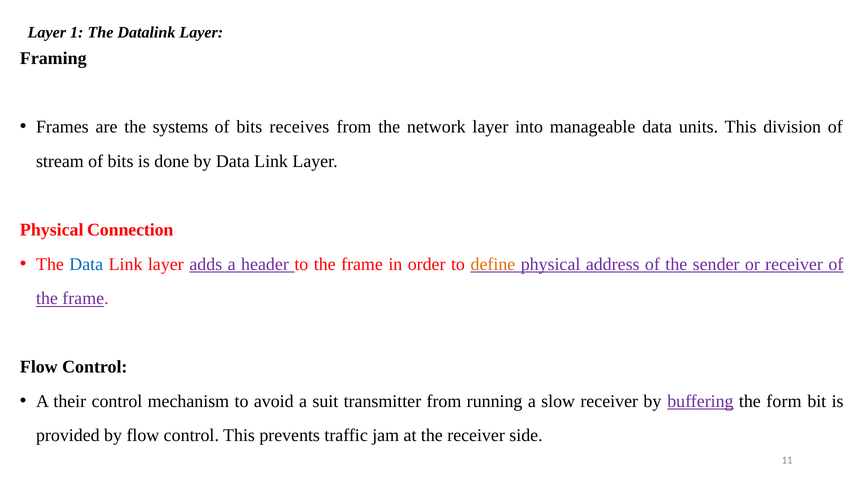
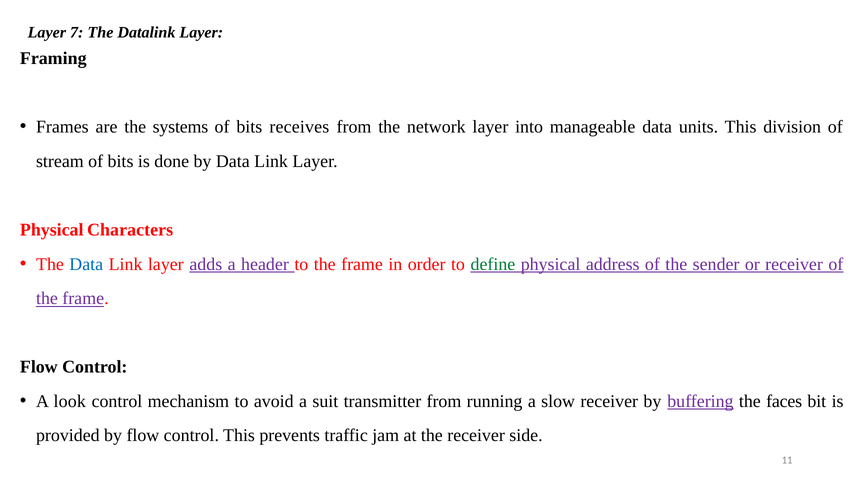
1: 1 -> 7
Connection: Connection -> Characters
define colour: orange -> green
their: their -> look
form: form -> faces
